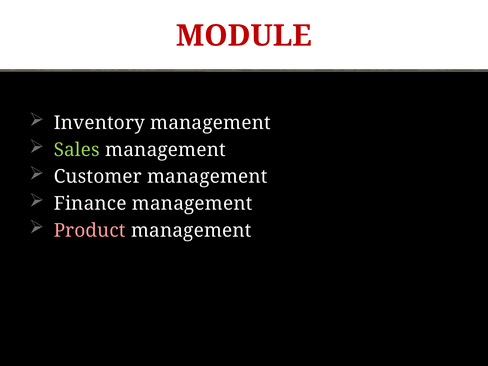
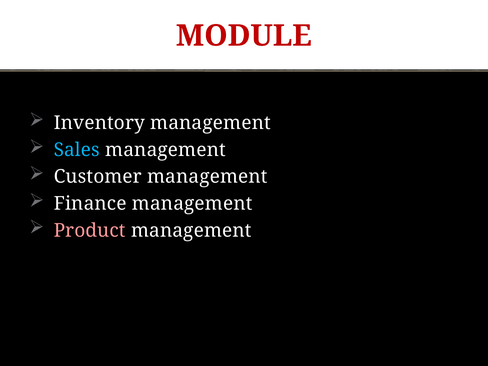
Sales colour: light green -> light blue
